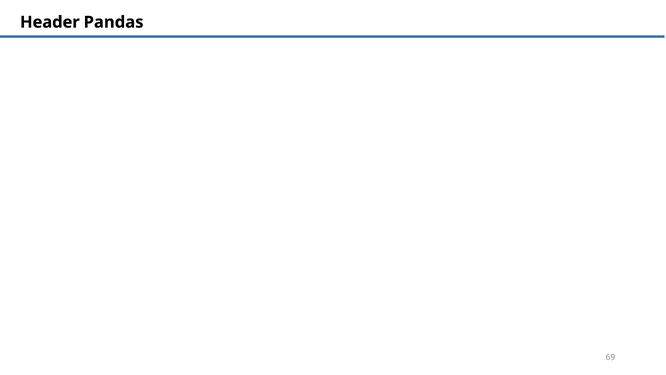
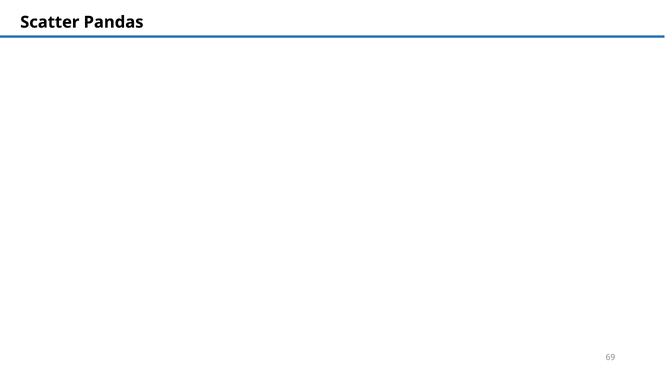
Header: Header -> Scatter
